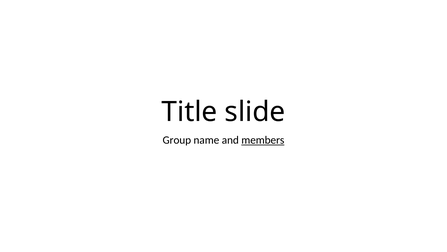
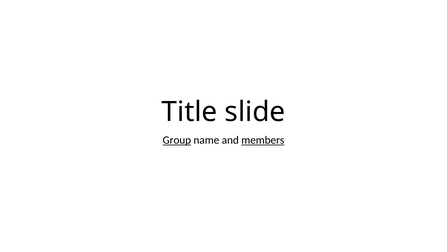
Group underline: none -> present
